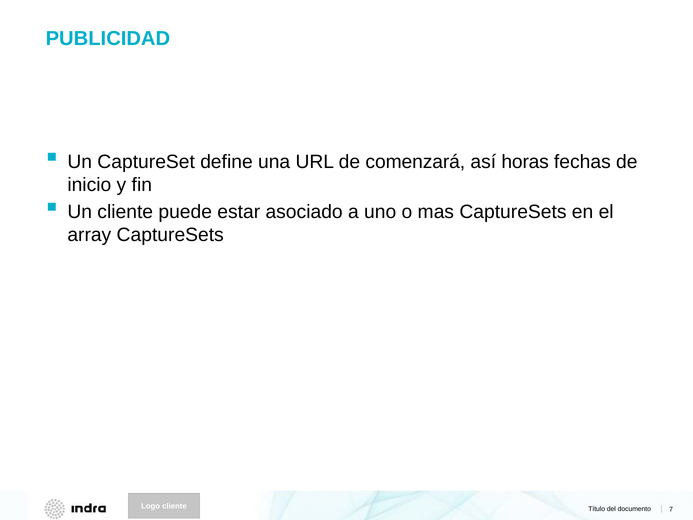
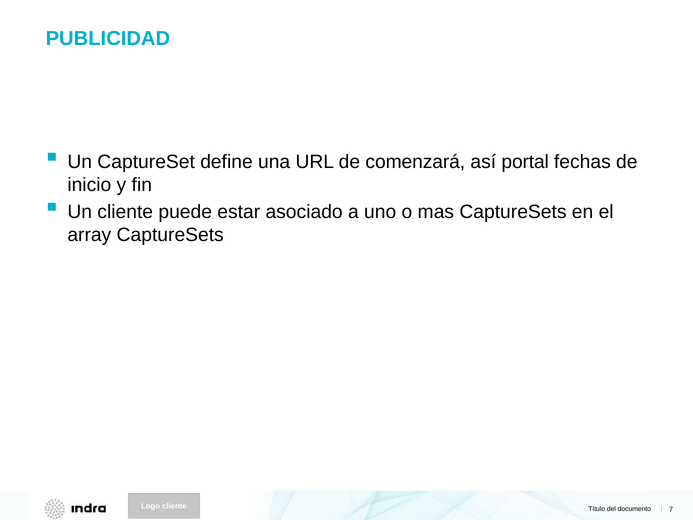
horas: horas -> portal
